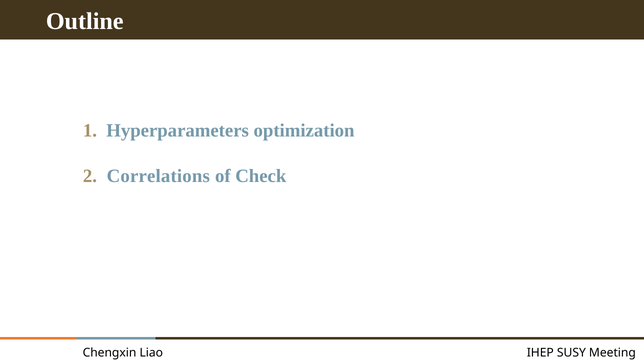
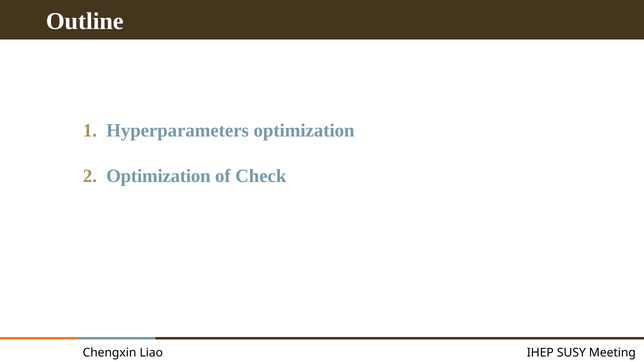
2 Correlations: Correlations -> Optimization
